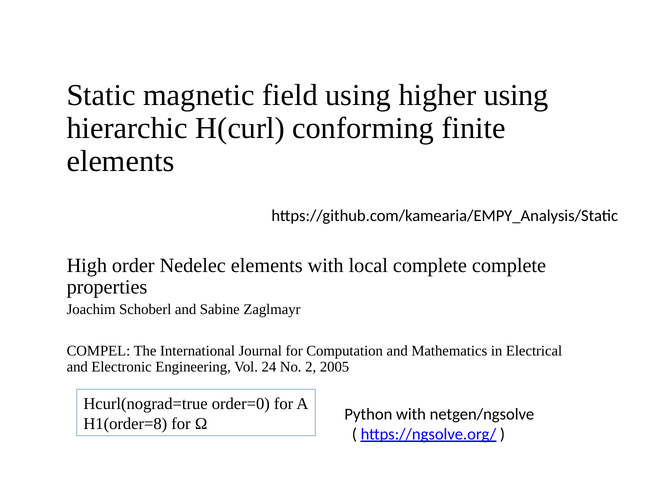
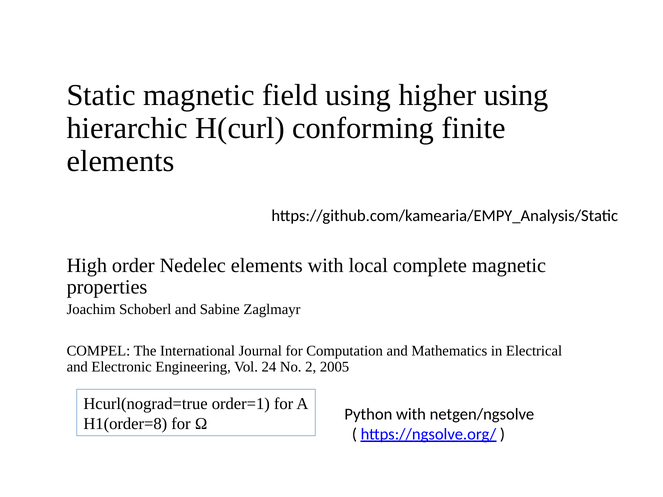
complete complete: complete -> magnetic
order=0: order=0 -> order=1
